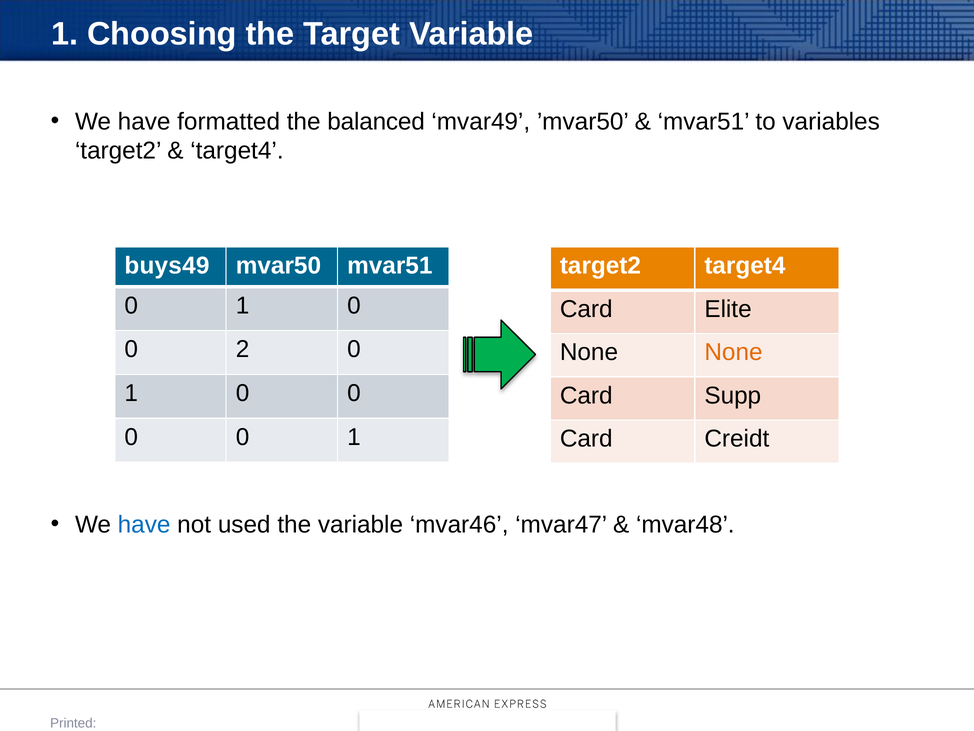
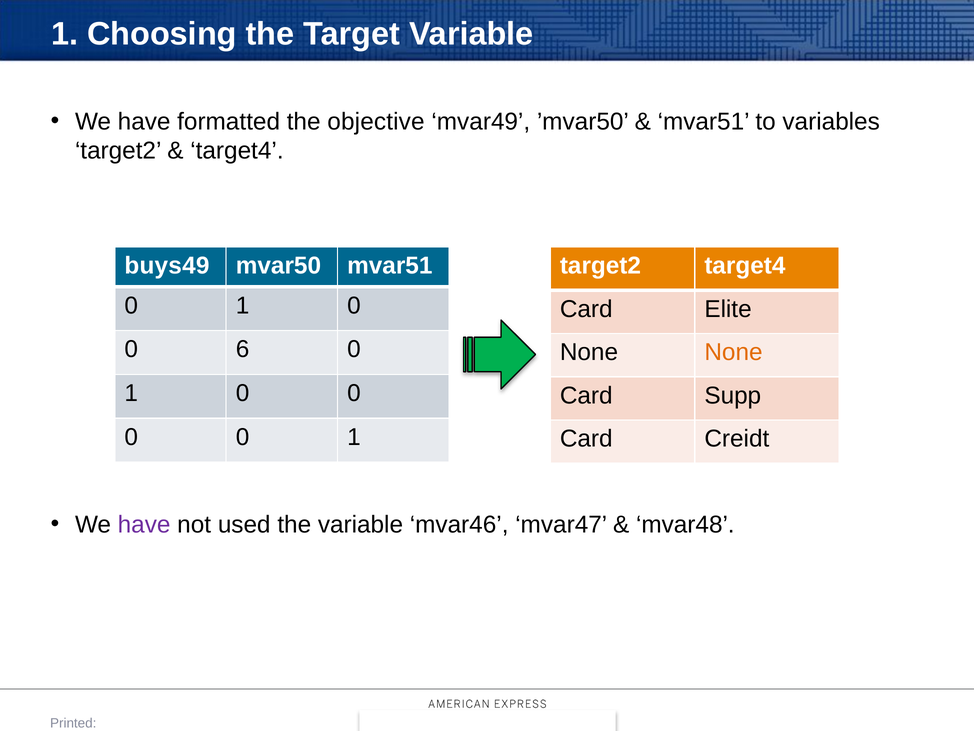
balanced: balanced -> objective
2: 2 -> 6
have at (144, 524) colour: blue -> purple
